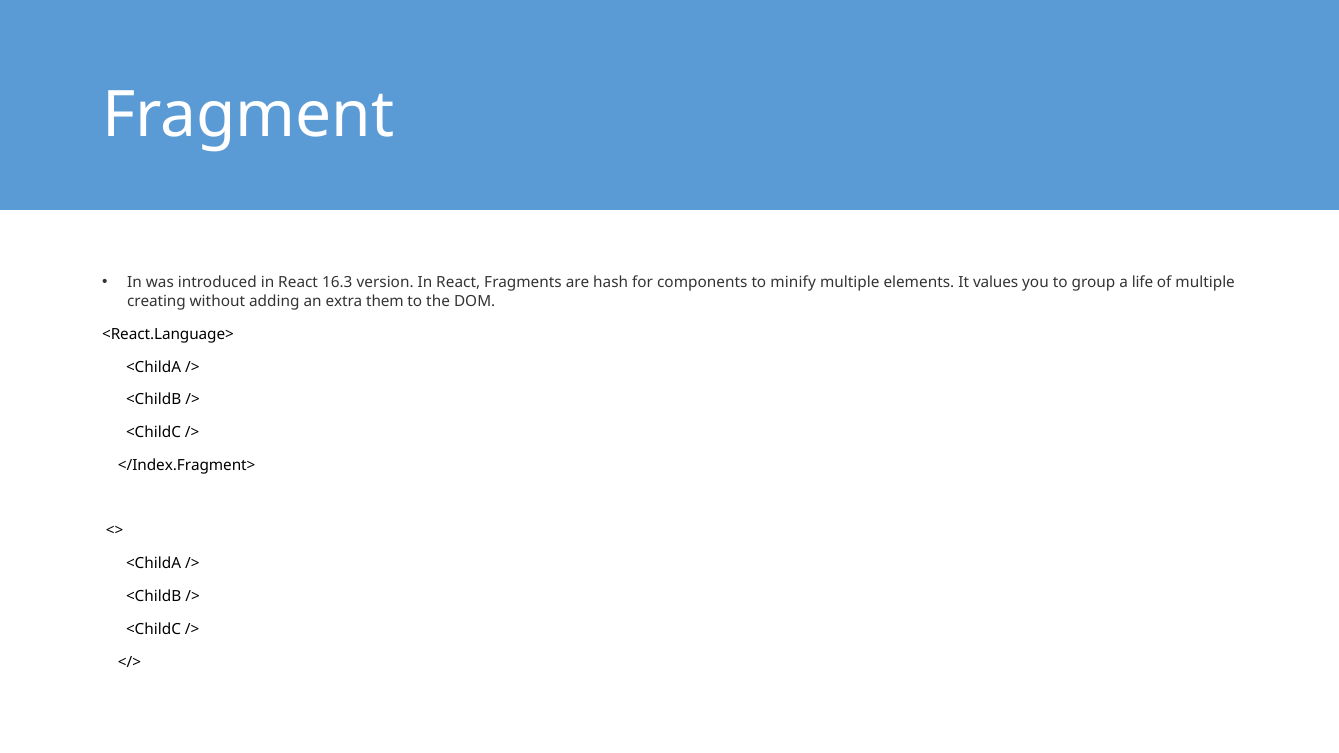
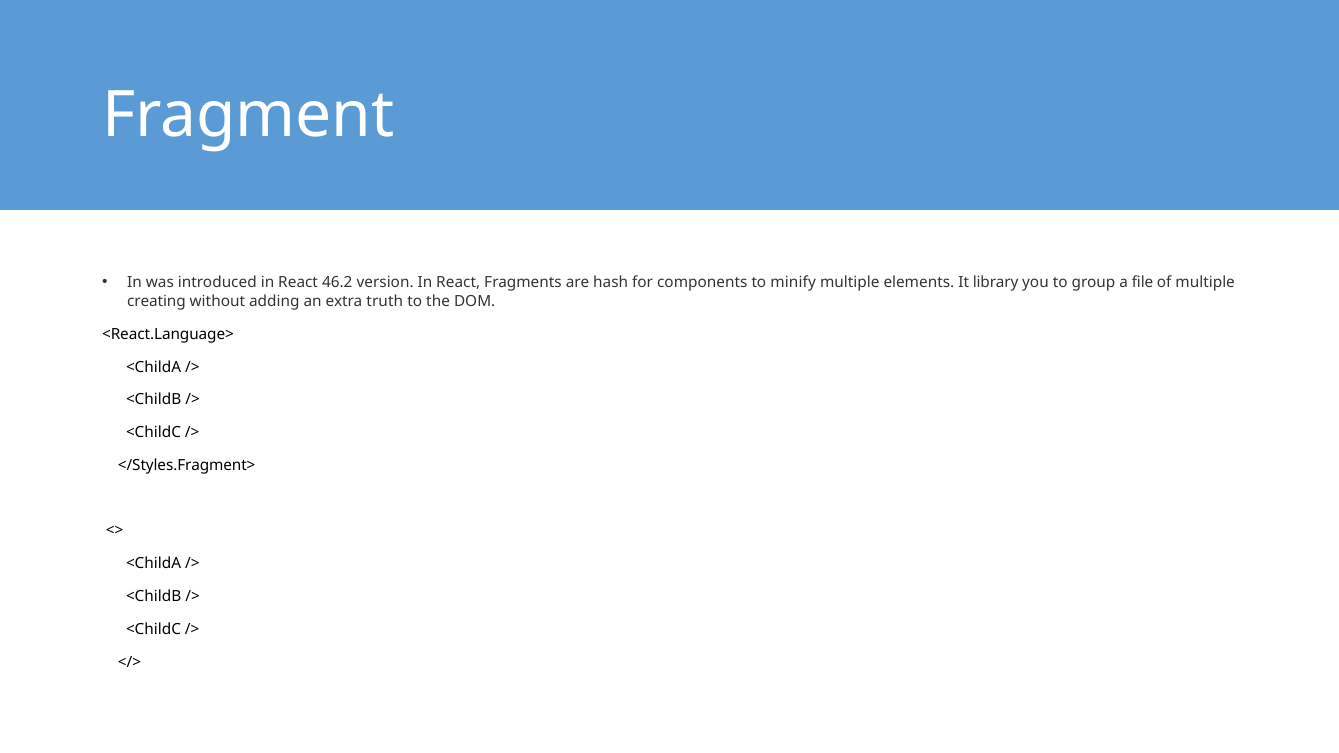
16.3: 16.3 -> 46.2
values: values -> library
life: life -> file
them: them -> truth
</Index.Fragment>: </Index.Fragment> -> </Styles.Fragment>
